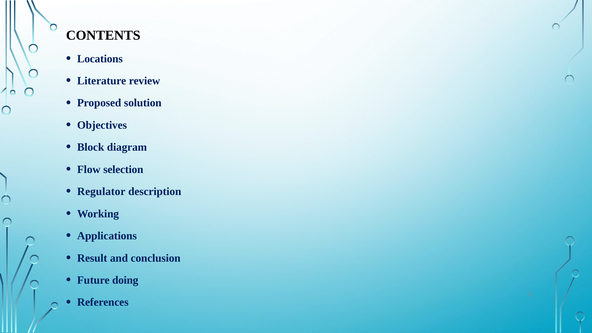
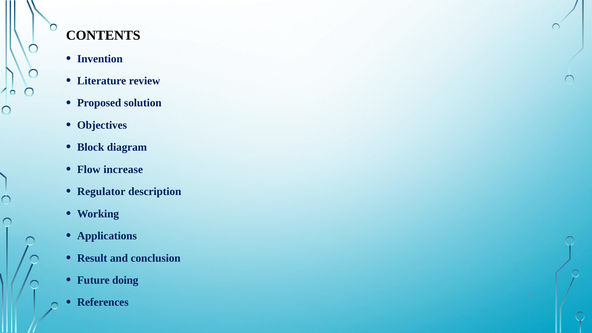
Locations: Locations -> Invention
selection: selection -> increase
